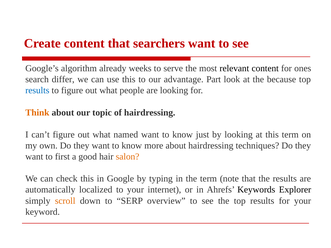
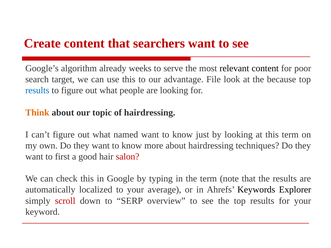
ones: ones -> poor
differ: differ -> target
Part: Part -> File
salon colour: orange -> red
internet: internet -> average
scroll colour: orange -> red
